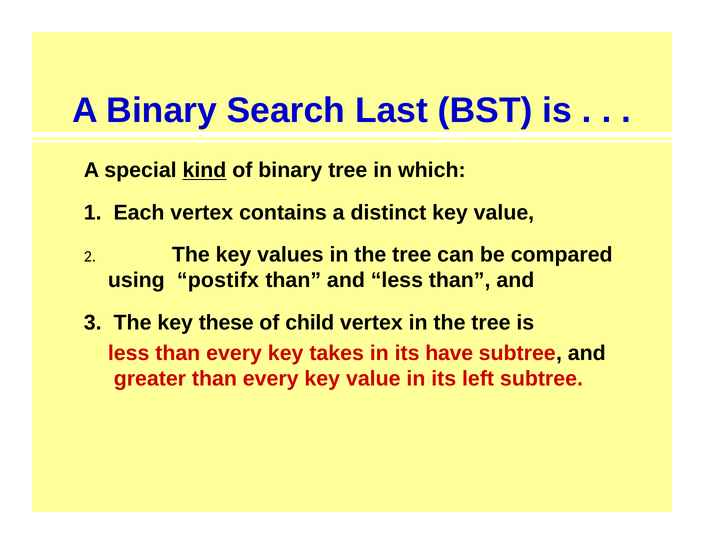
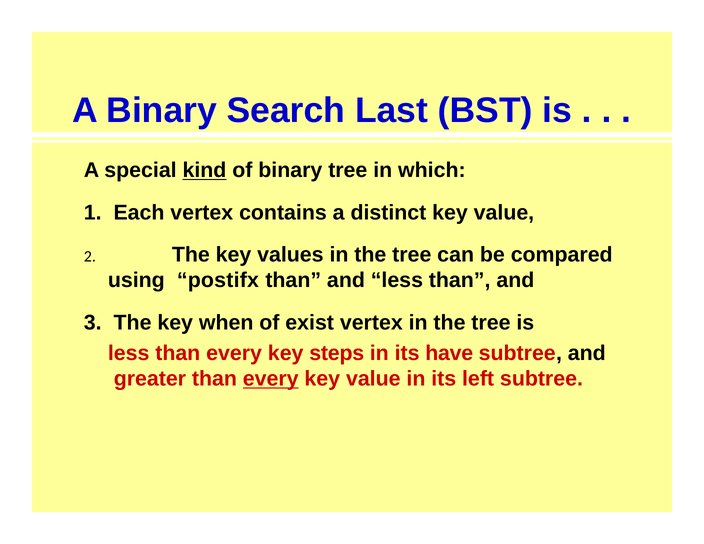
these: these -> when
child: child -> exist
takes: takes -> steps
every at (271, 379) underline: none -> present
